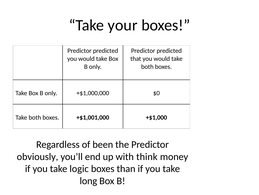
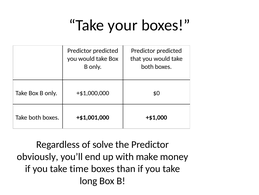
been: been -> solve
think: think -> make
logic: logic -> time
